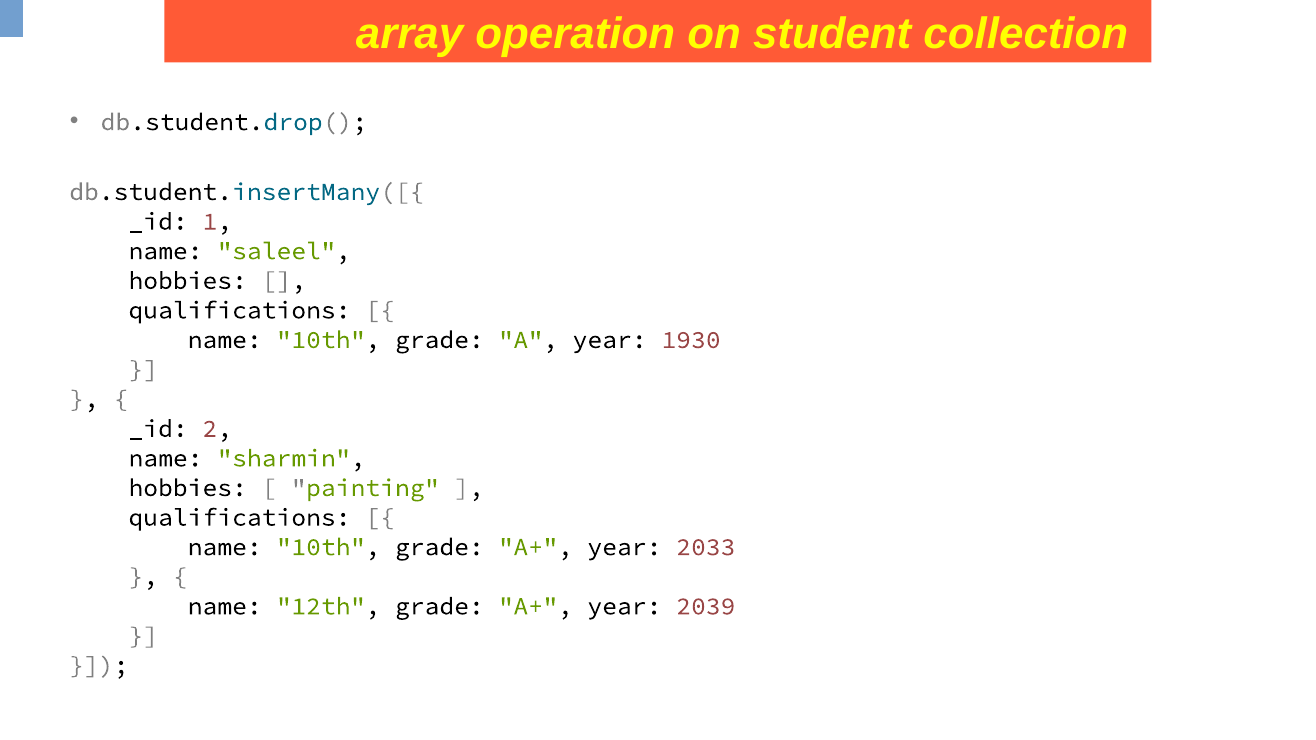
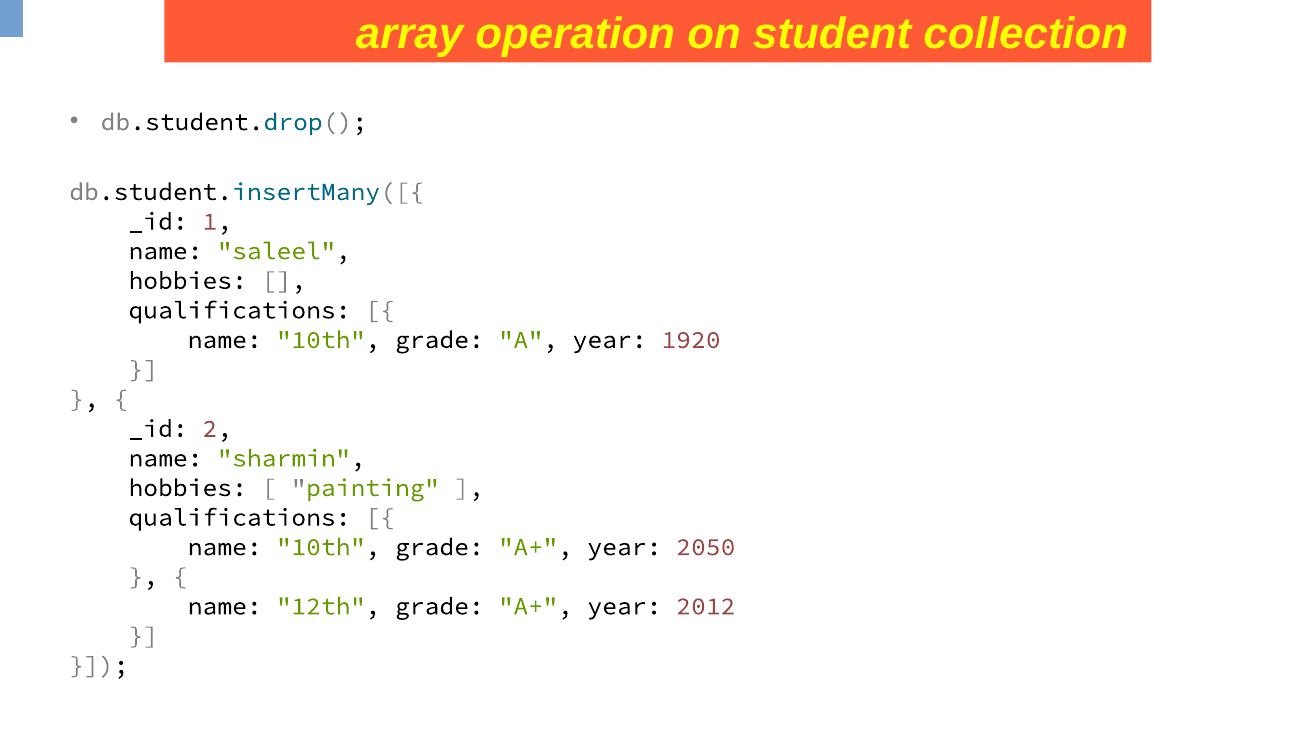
1930: 1930 -> 1920
2033: 2033 -> 2050
2039: 2039 -> 2012
